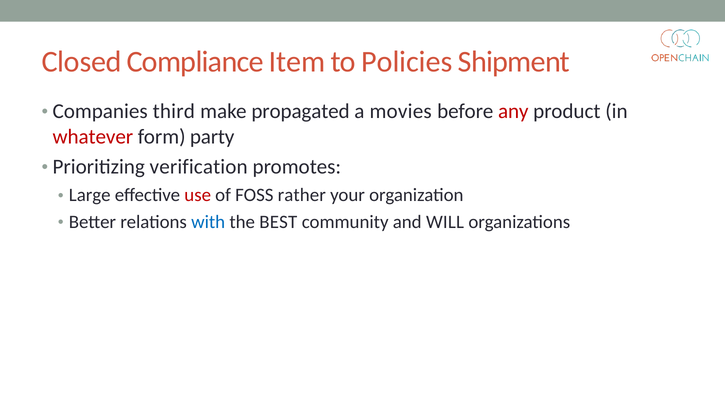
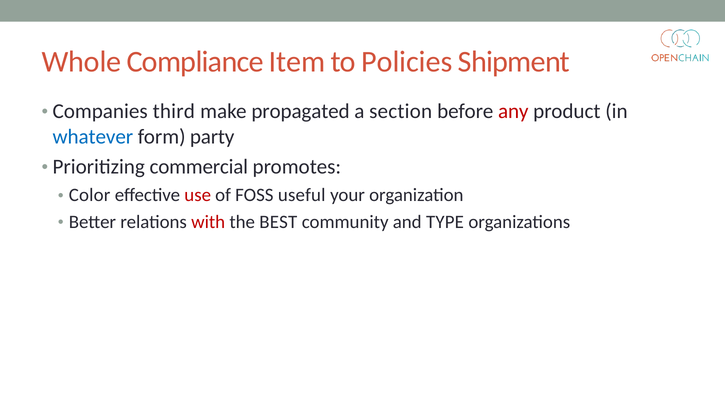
Closed: Closed -> Whole
movies: movies -> section
whatever colour: red -> blue
verification: verification -> commercial
Large: Large -> Color
rather: rather -> useful
with colour: blue -> red
WILL: WILL -> TYPE
